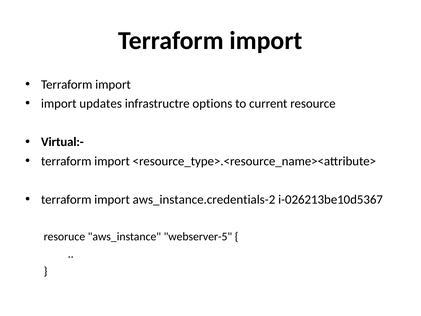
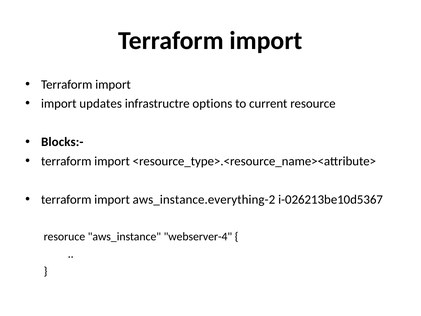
Virtual:-: Virtual:- -> Blocks:-
aws_instance.credentials-2: aws_instance.credentials-2 -> aws_instance.everything-2
webserver-5: webserver-5 -> webserver-4
